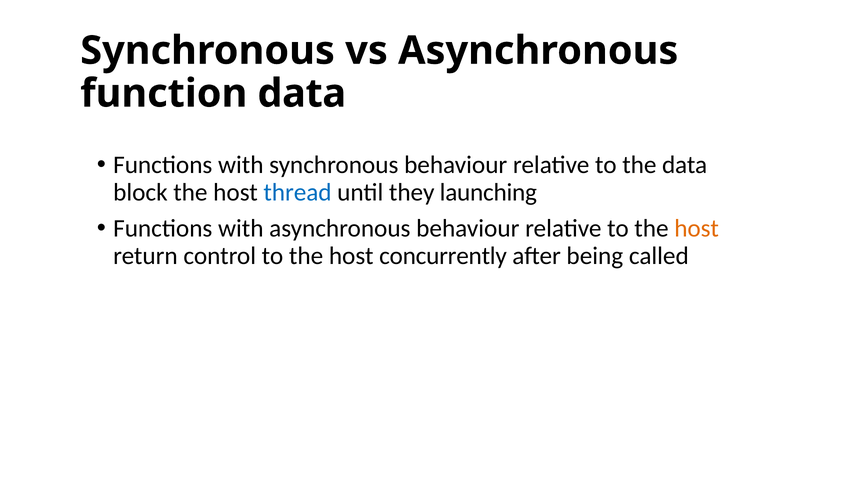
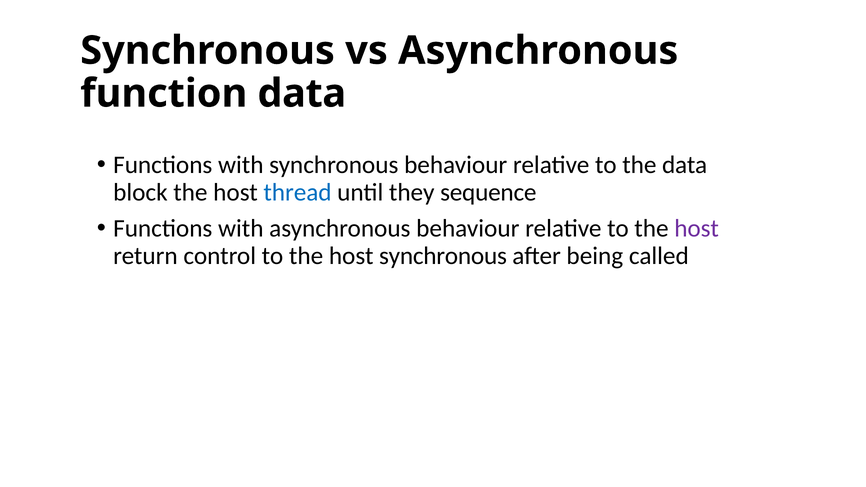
launching: launching -> sequence
host at (697, 229) colour: orange -> purple
host concurrently: concurrently -> synchronous
